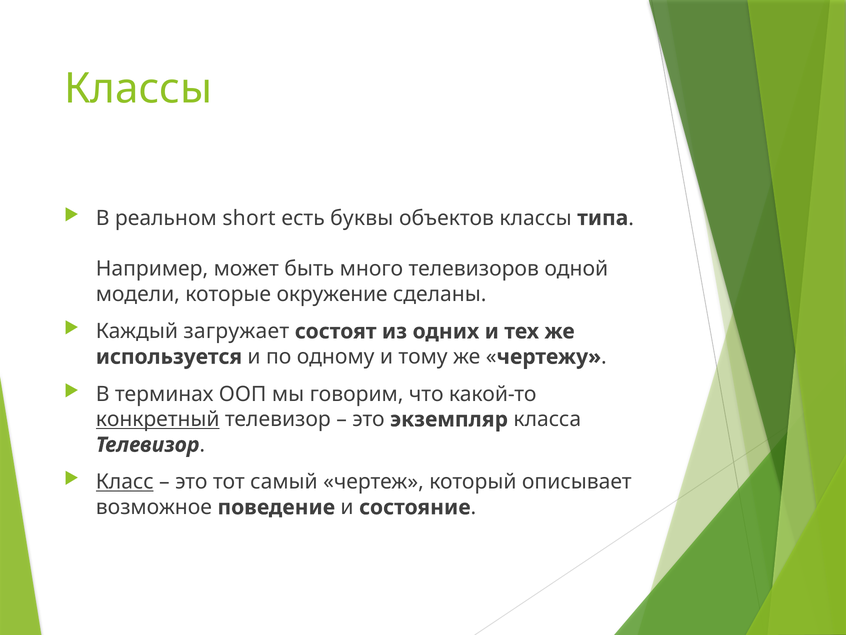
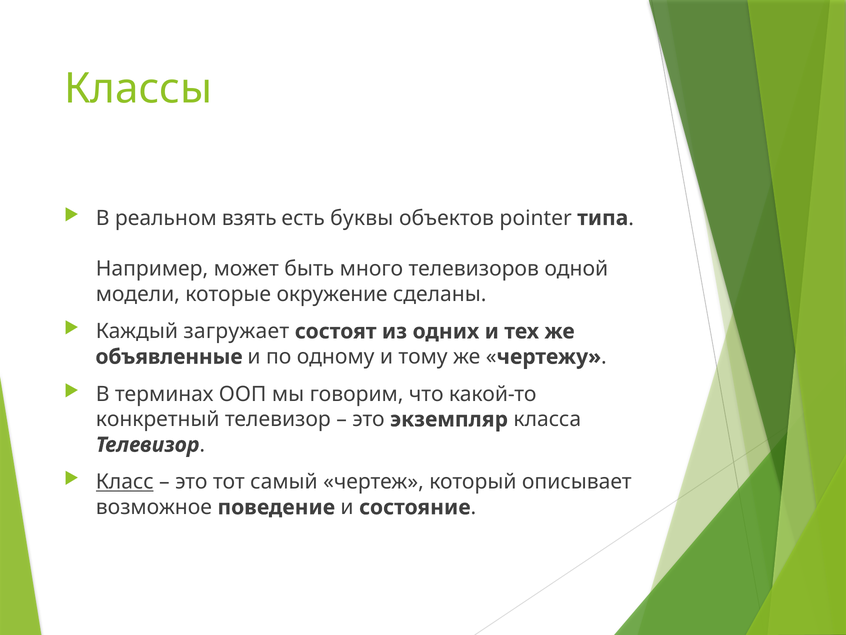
short: short -> взять
объектов классы: классы -> pointer
используется: используется -> объявленные
конкретный underline: present -> none
